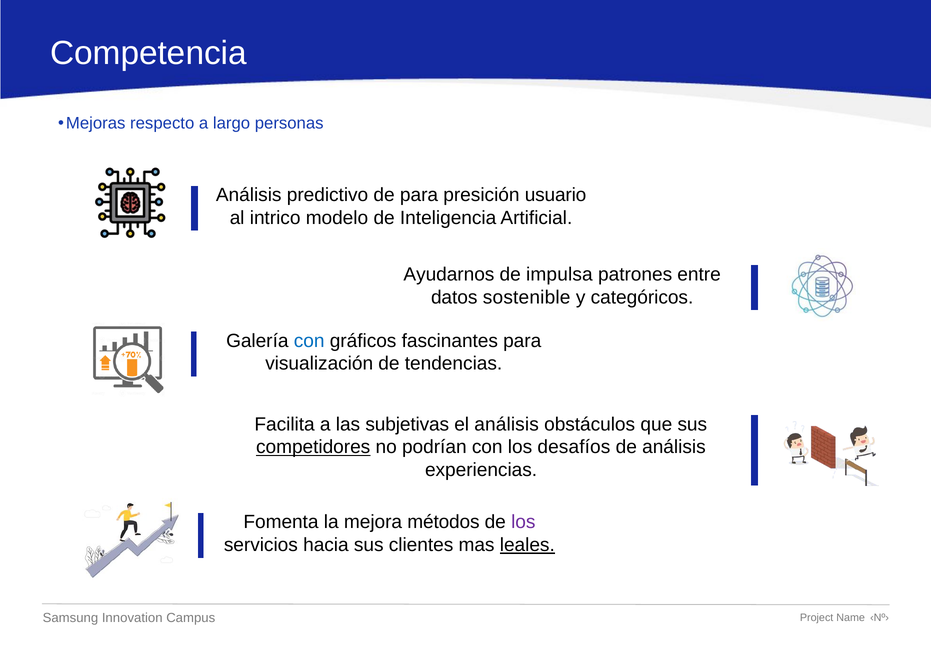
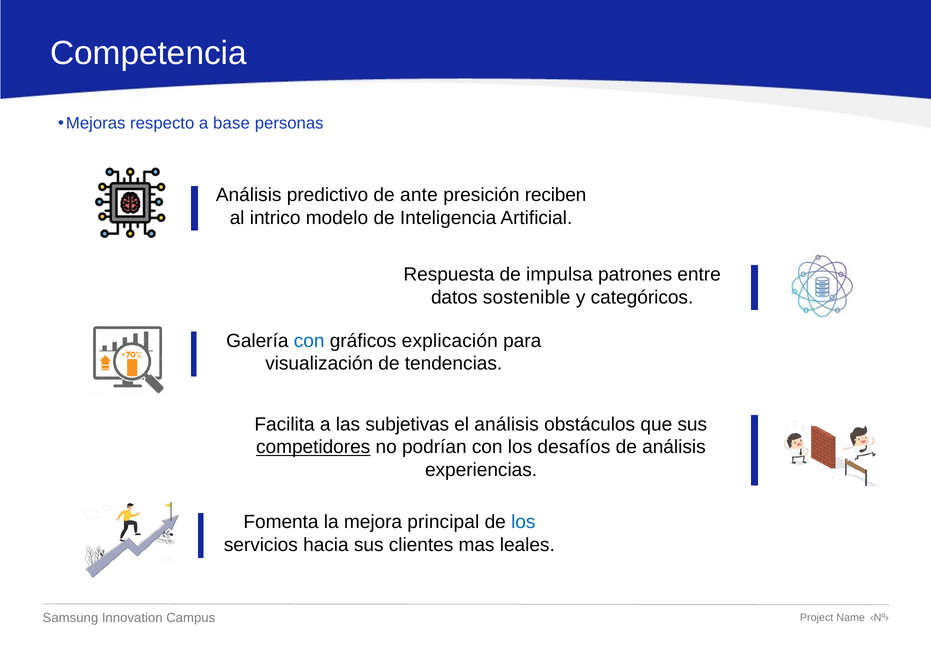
largo: largo -> base
de para: para -> ante
usuario: usuario -> reciben
Ayudarnos: Ayudarnos -> Respuesta
fascinantes: fascinantes -> explicación
métodos: métodos -> principal
los at (523, 522) colour: purple -> blue
leales underline: present -> none
